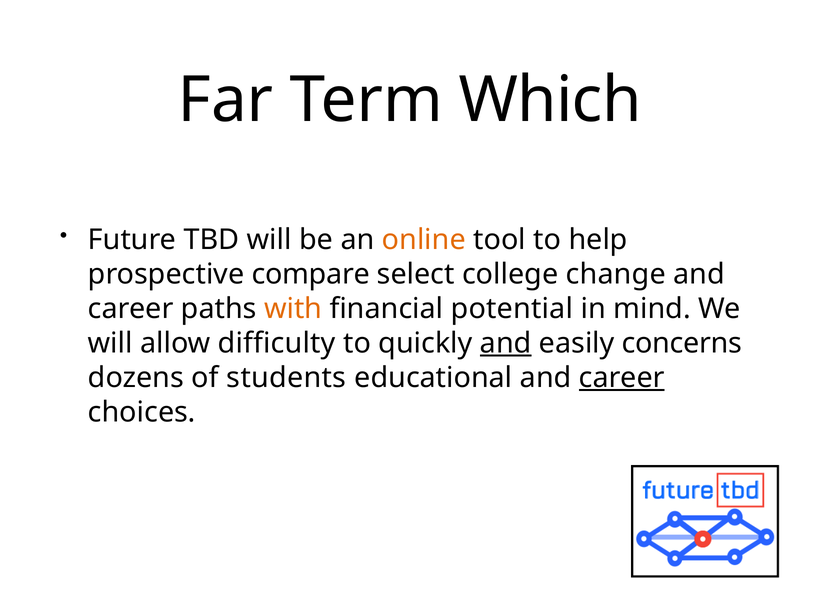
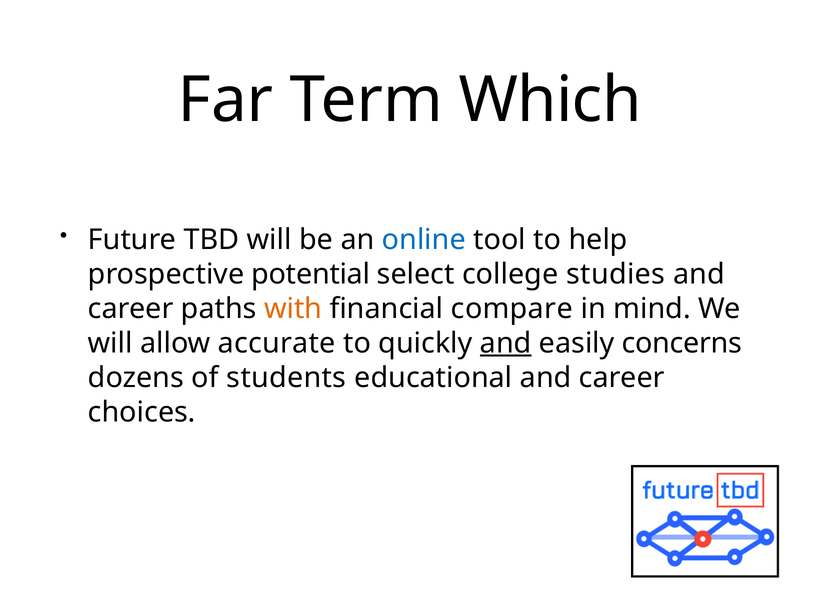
online colour: orange -> blue
compare: compare -> potential
change: change -> studies
potential: potential -> compare
difficulty: difficulty -> accurate
career at (622, 378) underline: present -> none
